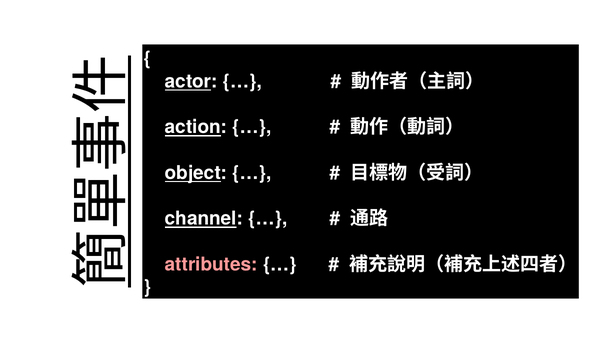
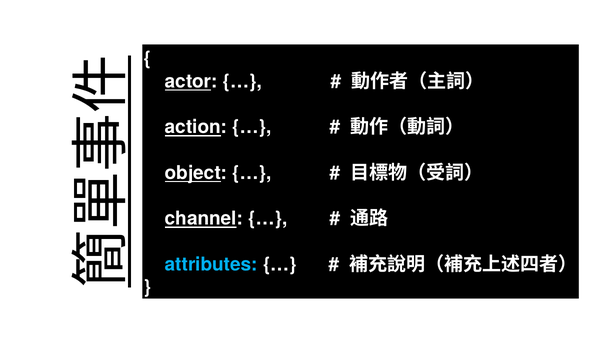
attributes colour: pink -> light blue
